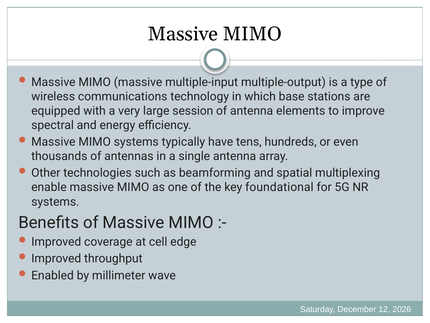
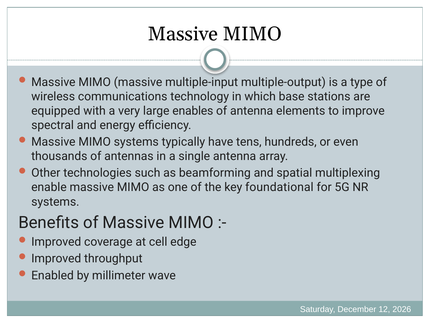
session: session -> enables
